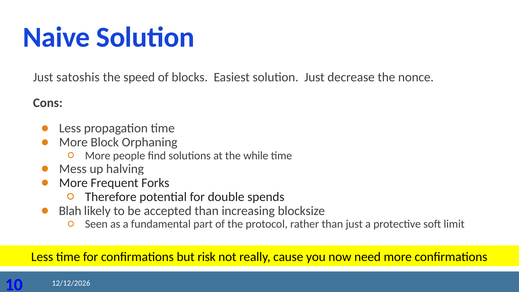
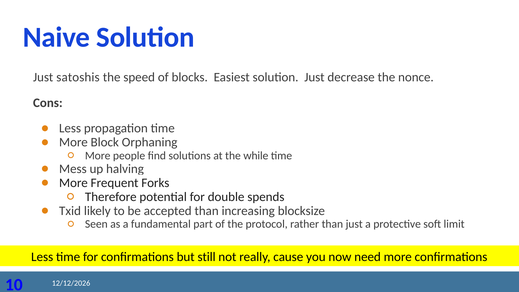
Blah: Blah -> Txid
risk: risk -> still
